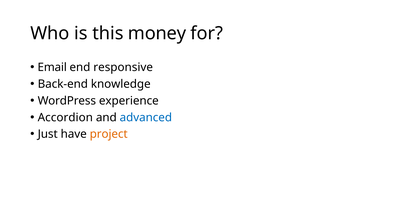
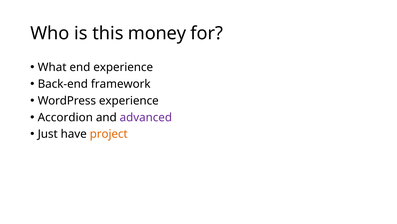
Email: Email -> What
end responsive: responsive -> experience
knowledge: knowledge -> framework
advanced colour: blue -> purple
